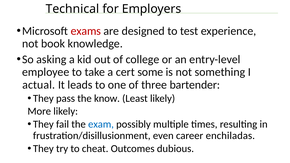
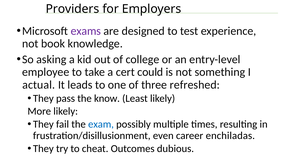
Technical: Technical -> Providers
exams colour: red -> purple
some: some -> could
bartender: bartender -> refreshed
